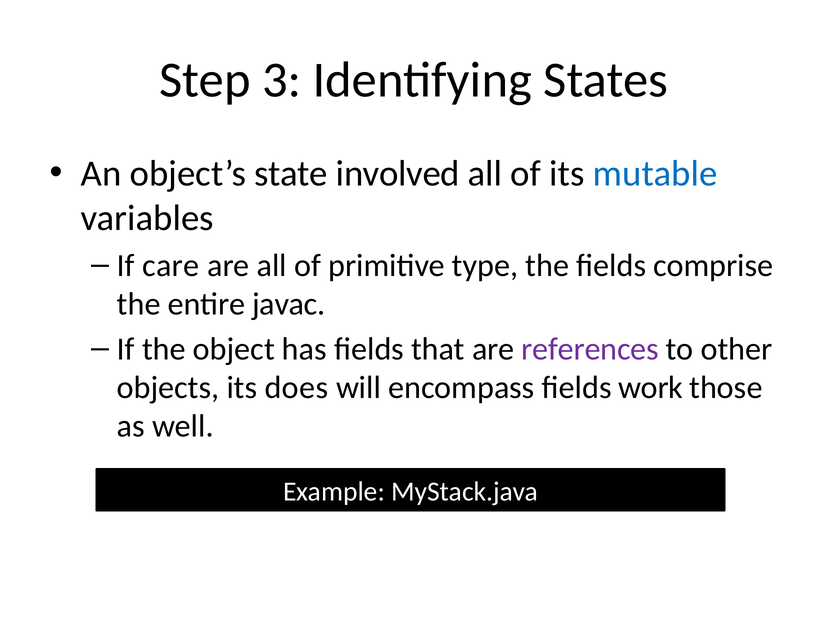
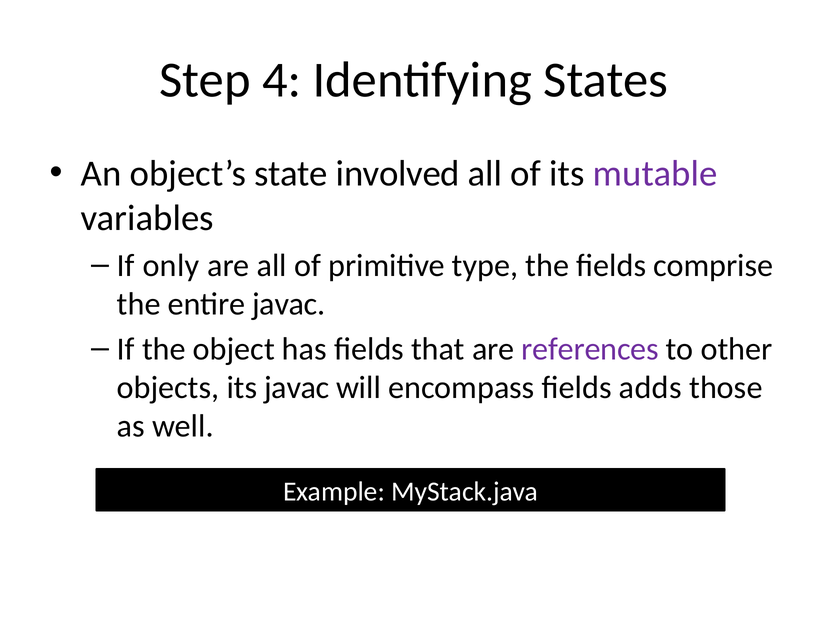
3: 3 -> 4
mutable colour: blue -> purple
care: care -> only
its does: does -> javac
work: work -> adds
